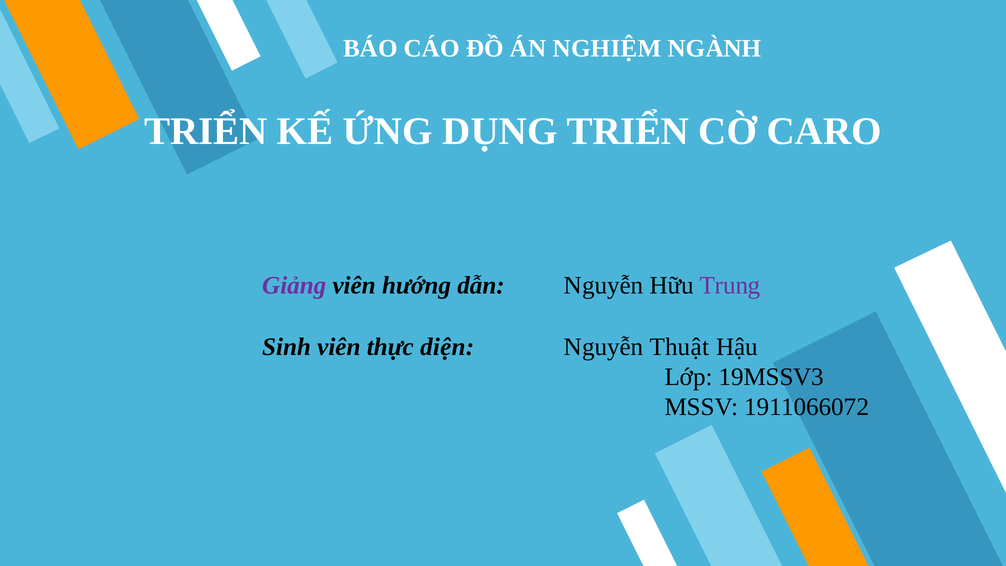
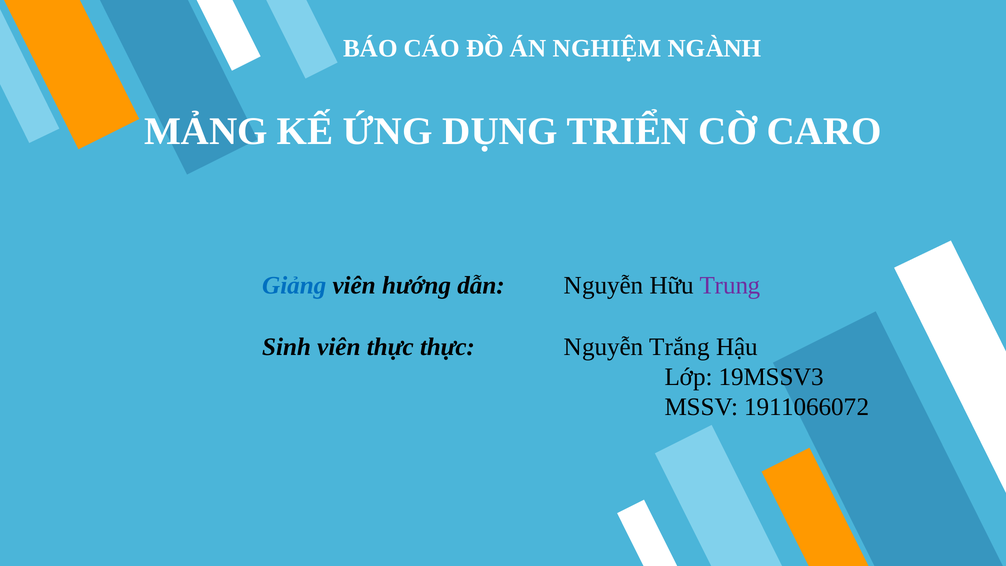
TRIỂN at (206, 131): TRIỂN -> MẢNG
Giảng colour: purple -> blue
thực diện: diện -> thực
Thuật: Thuật -> Trắng
